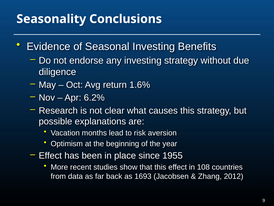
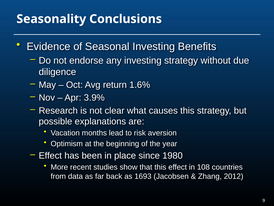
6.2%: 6.2% -> 3.9%
1955: 1955 -> 1980
